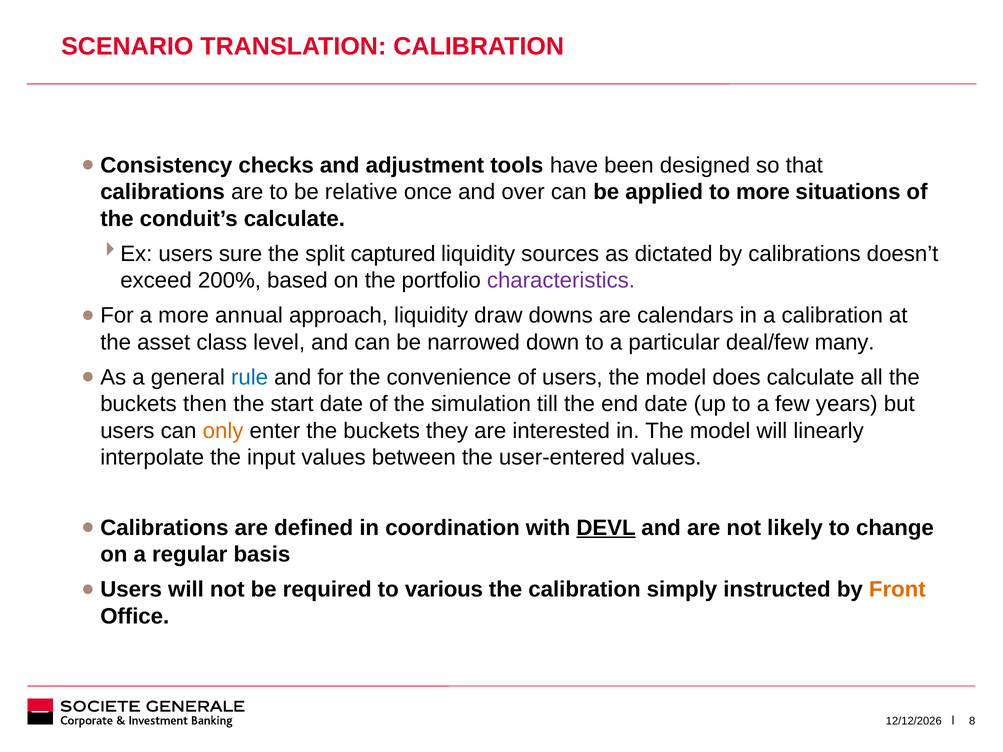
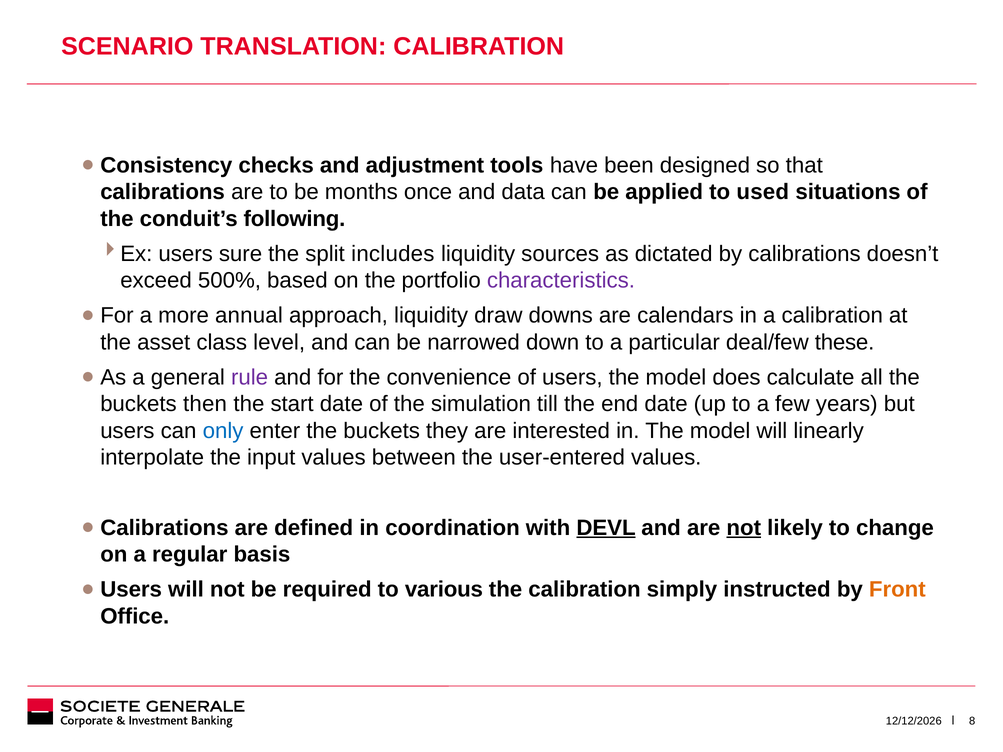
relative: relative -> months
over: over -> data
to more: more -> used
conduit’s calculate: calculate -> following
captured: captured -> includes
200%: 200% -> 500%
many: many -> these
rule colour: blue -> purple
only colour: orange -> blue
not at (744, 528) underline: none -> present
